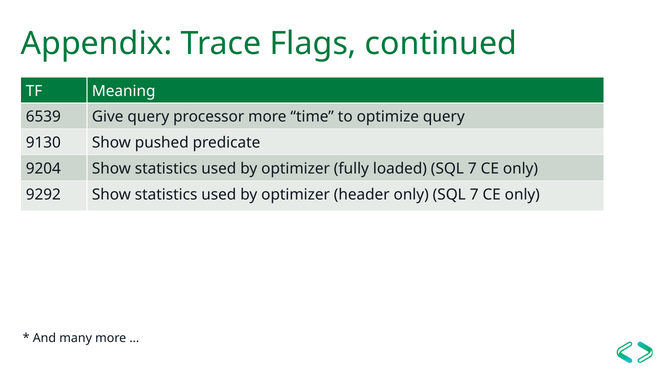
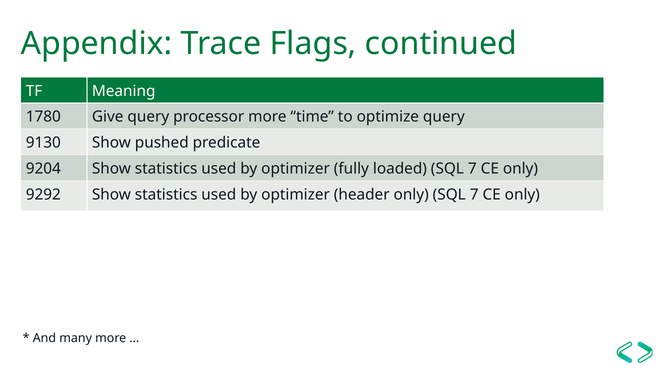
6539: 6539 -> 1780
